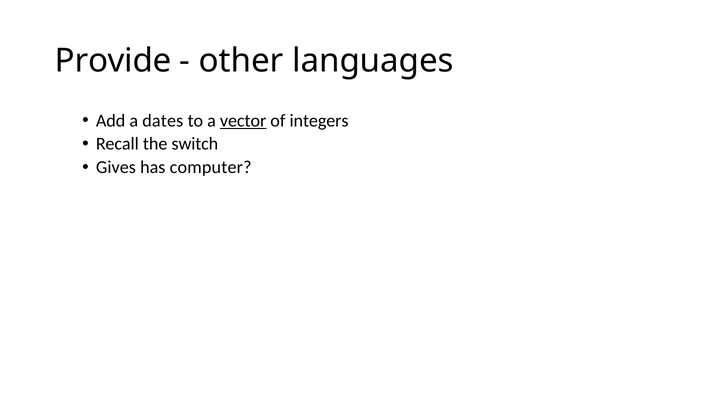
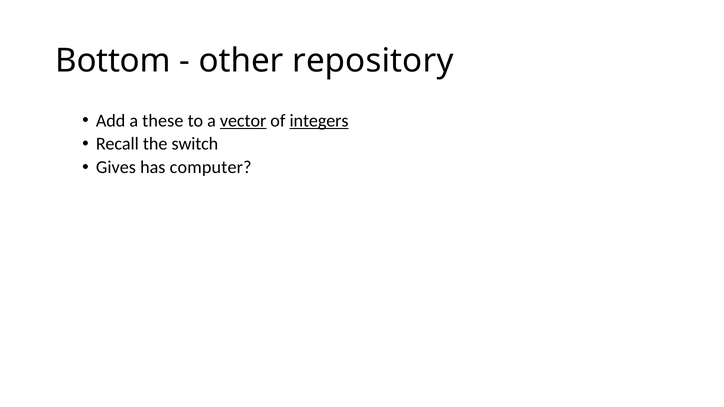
Provide: Provide -> Bottom
languages: languages -> repository
dates: dates -> these
integers underline: none -> present
